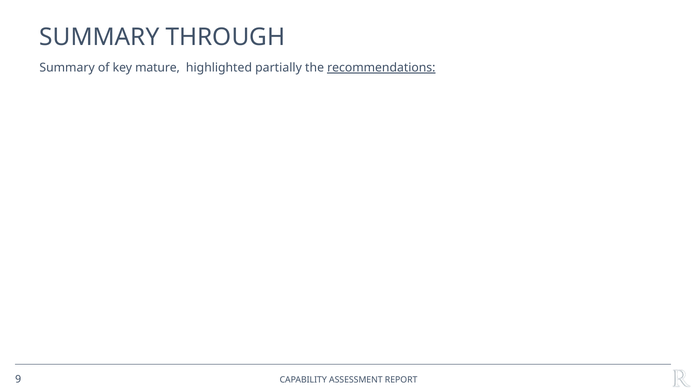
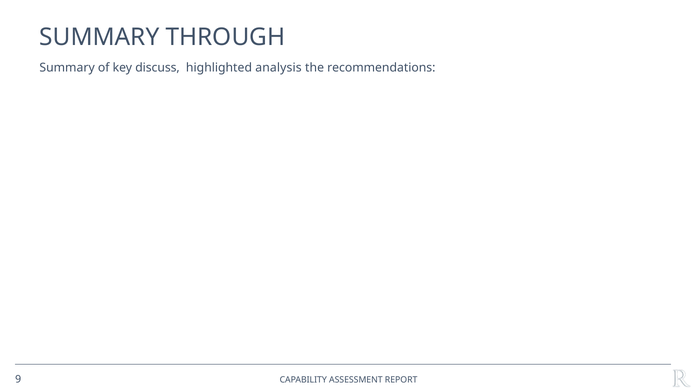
mature: mature -> discuss
partially: partially -> analysis
recommendations underline: present -> none
